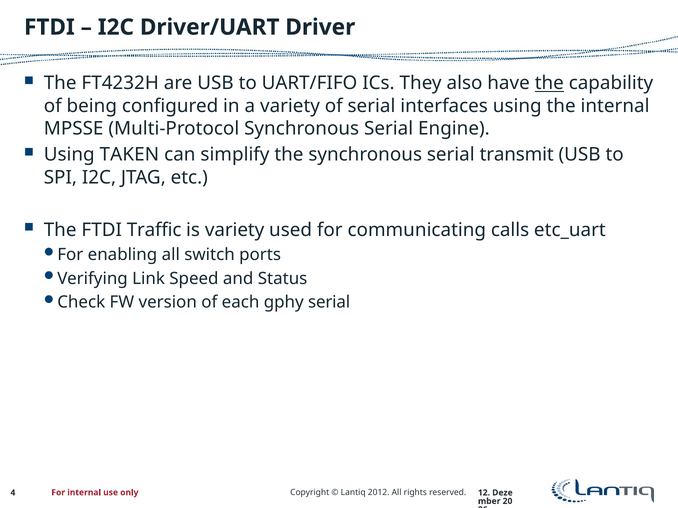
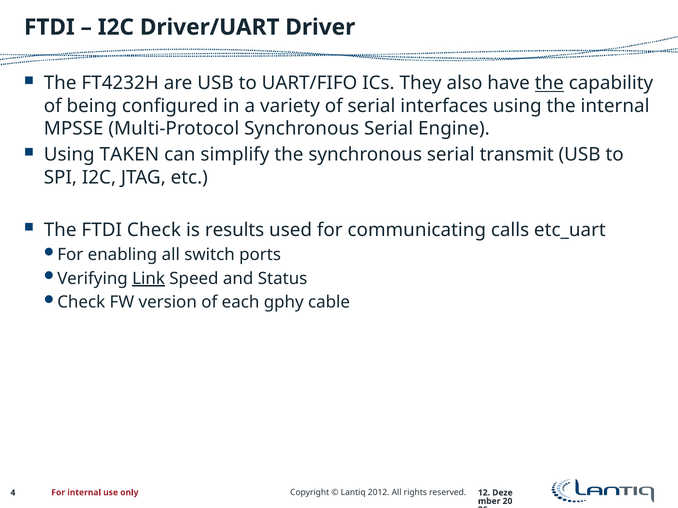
FTDI Traffic: Traffic -> Check
is variety: variety -> results
Link underline: none -> present
gphy serial: serial -> cable
